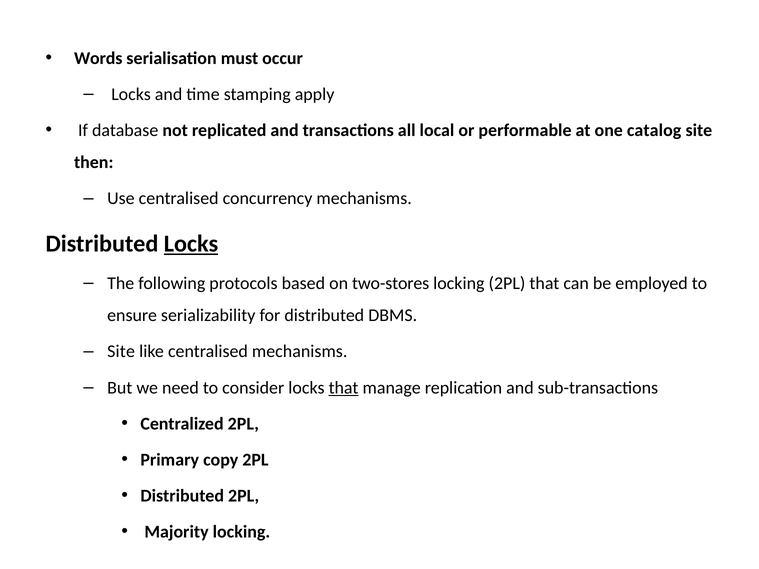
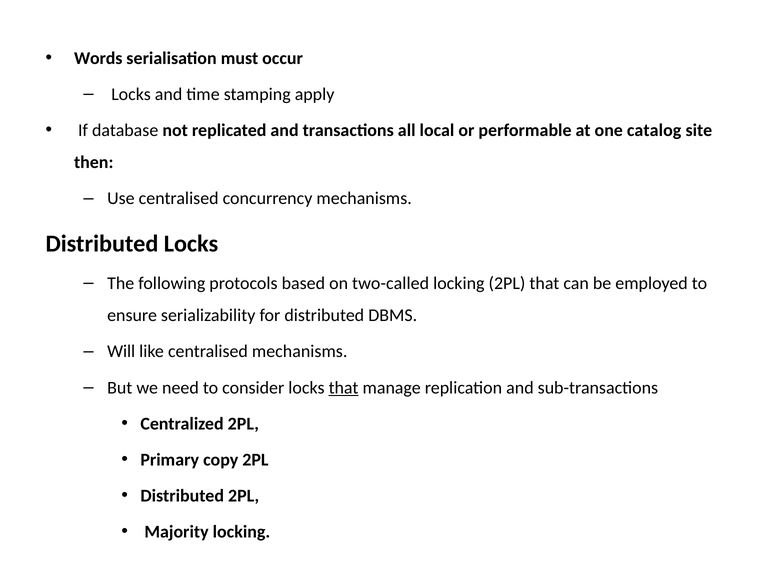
Locks at (191, 244) underline: present -> none
two-stores: two-stores -> two-called
Site at (121, 352): Site -> Will
